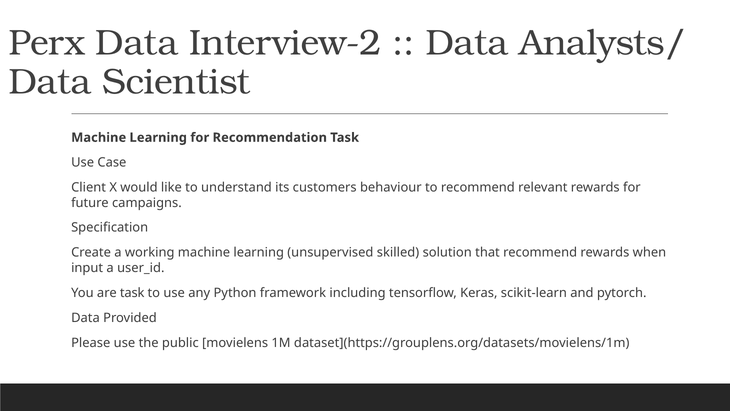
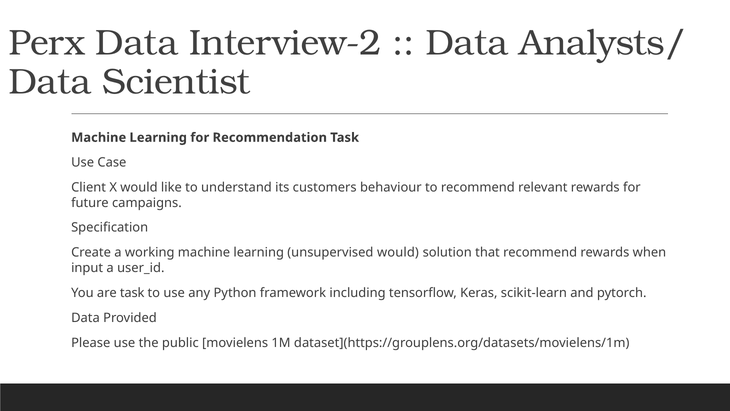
unsupervised skilled: skilled -> would
